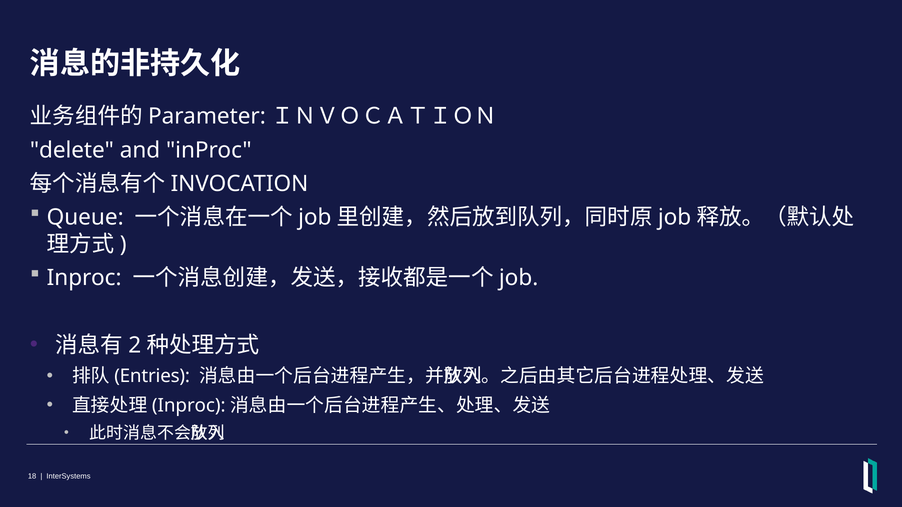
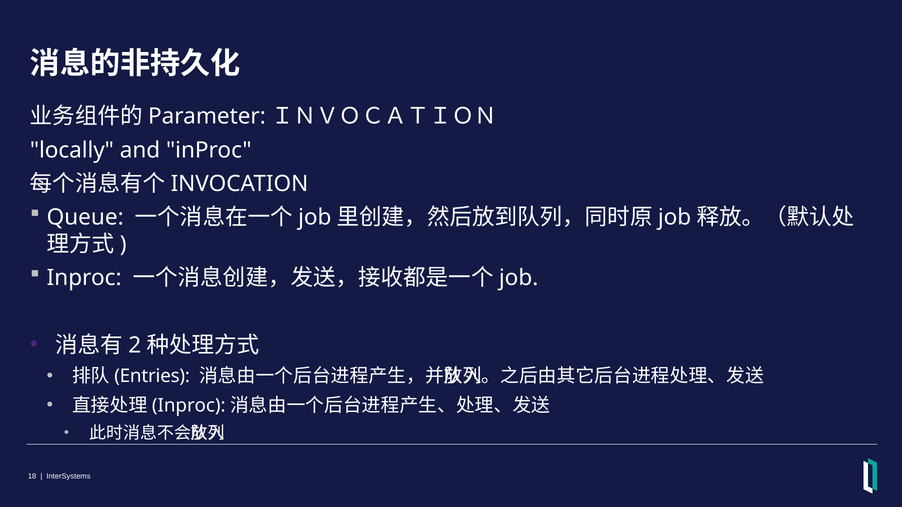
delete: delete -> locally
